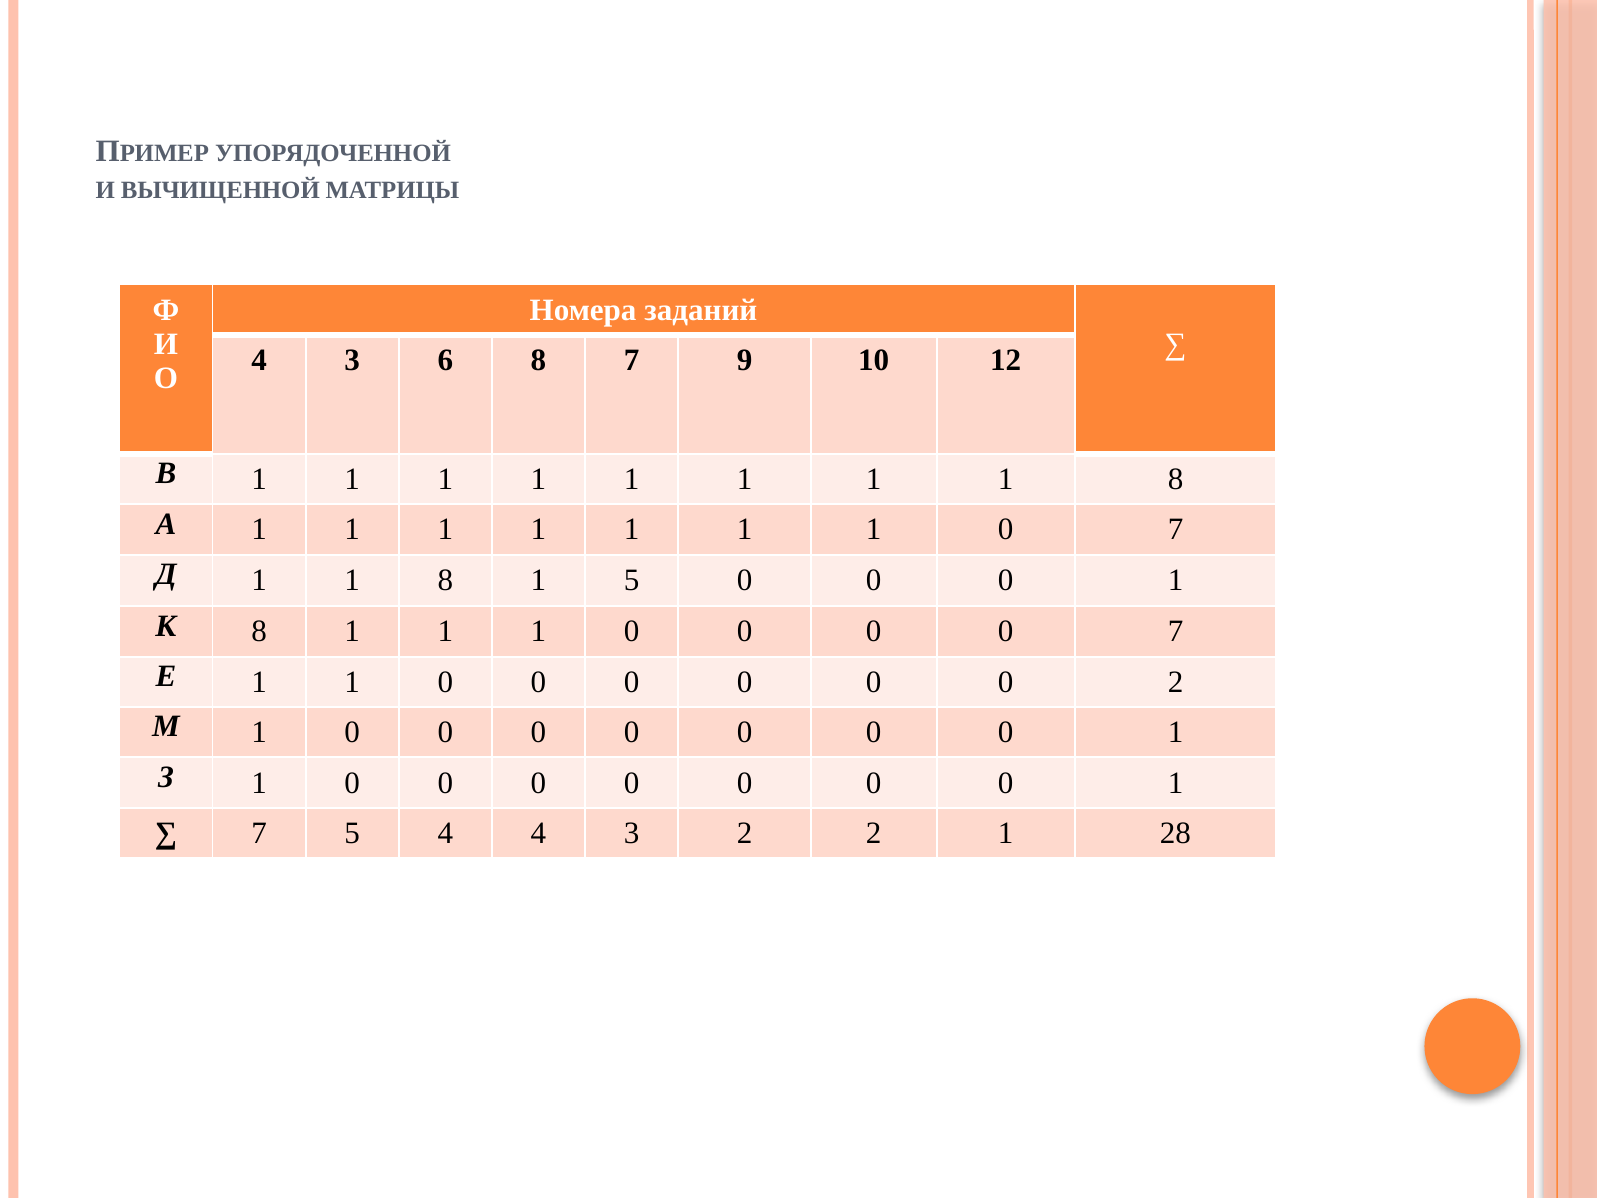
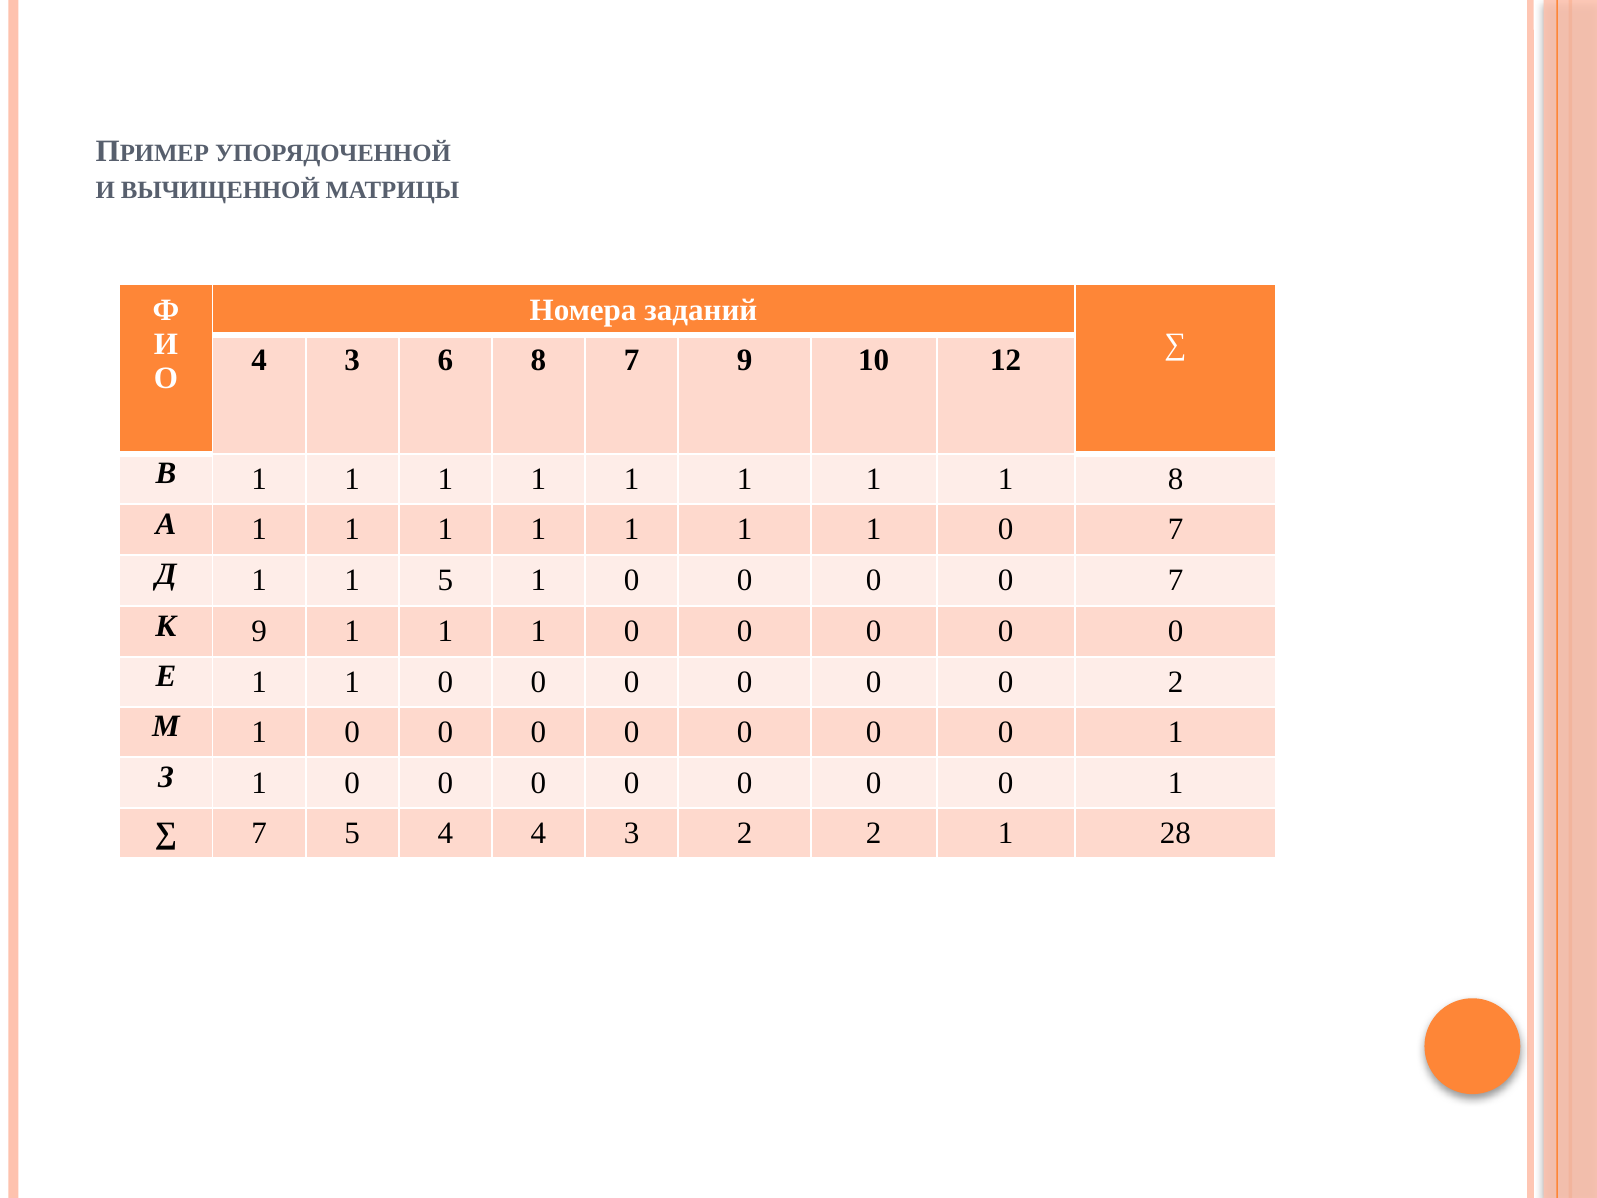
Д 1 1 8: 8 -> 5
5 at (632, 580): 5 -> 0
1 at (1176, 580): 1 -> 7
К 8: 8 -> 9
7 at (1176, 632): 7 -> 0
